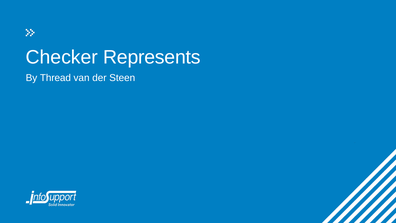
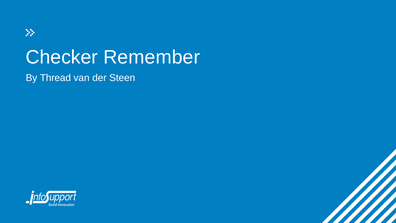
Represents: Represents -> Remember
